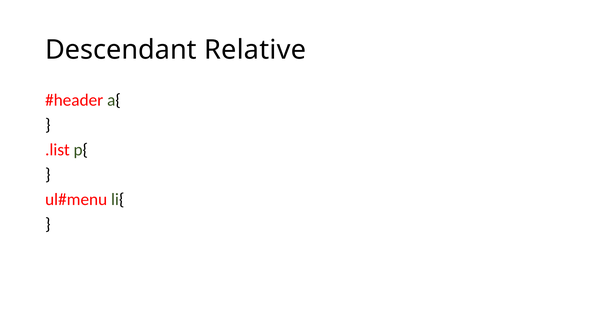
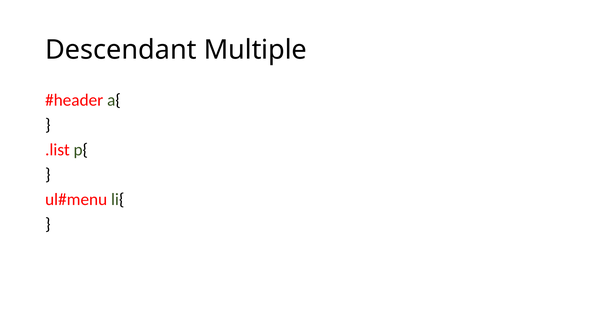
Relative: Relative -> Multiple
